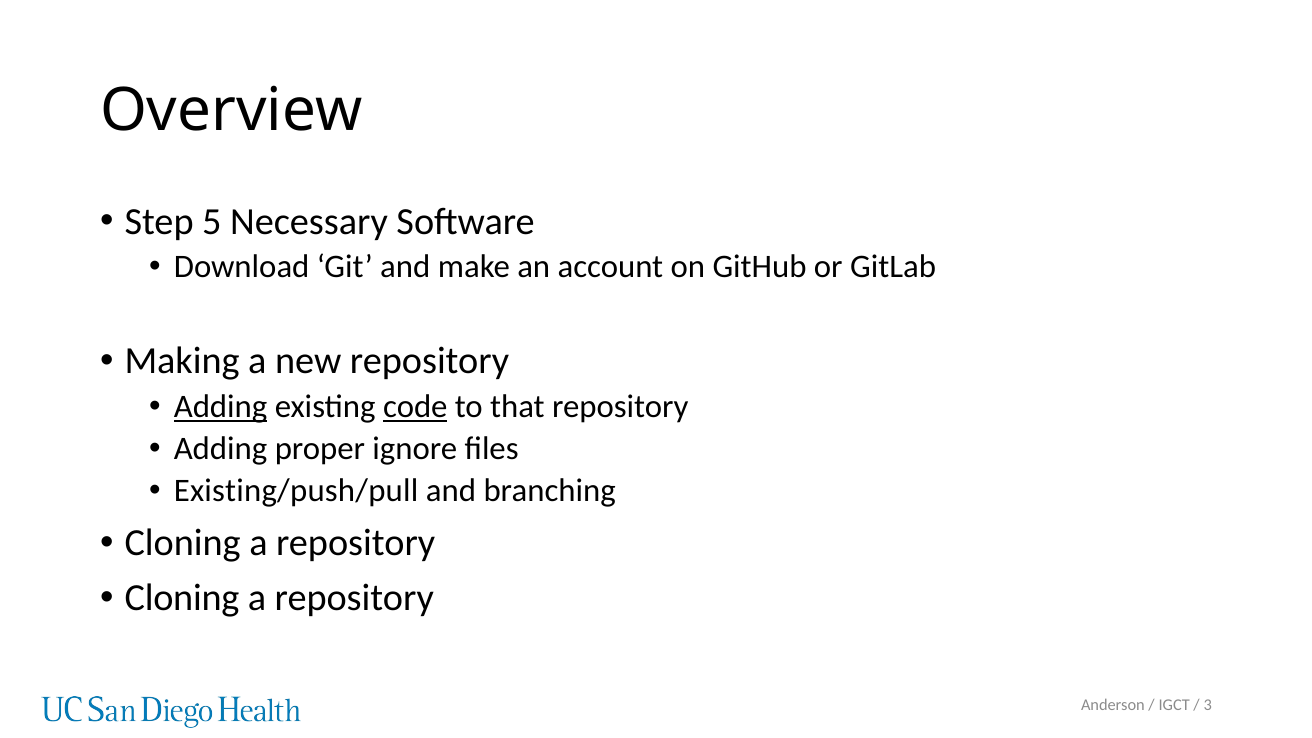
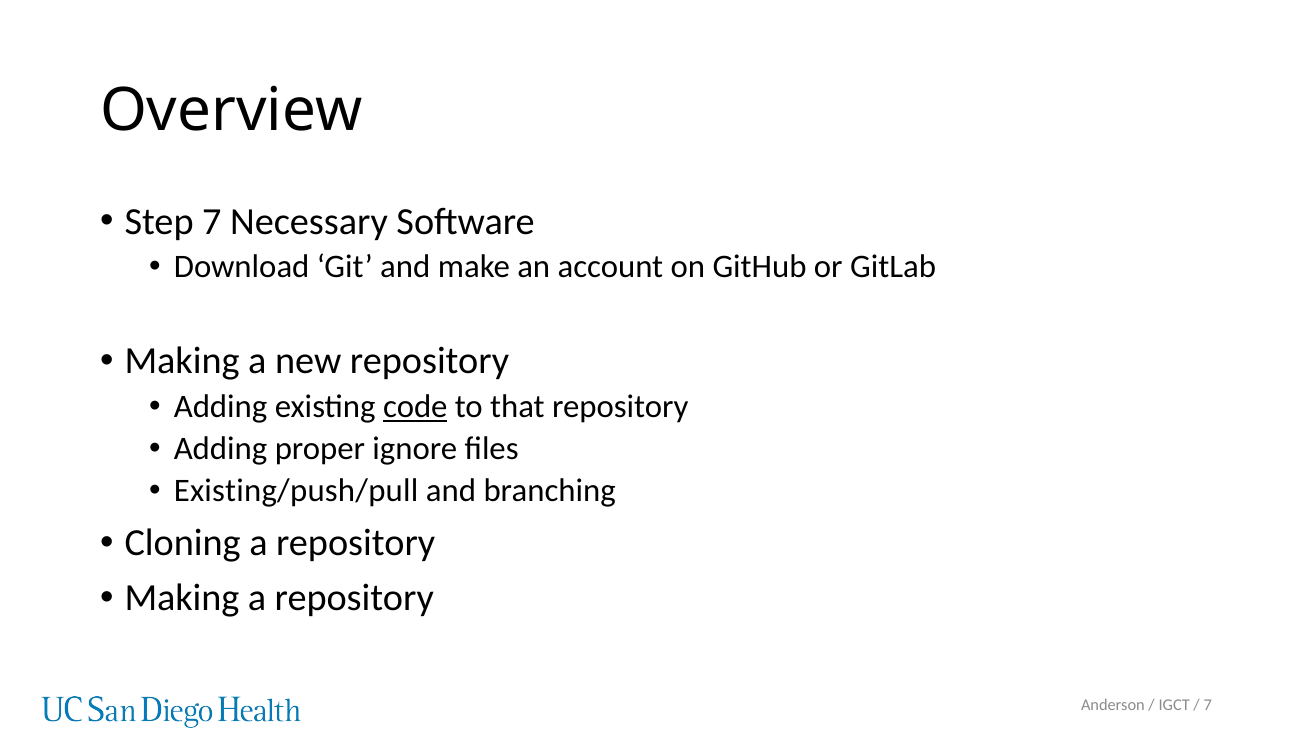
Step 5: 5 -> 7
Adding at (221, 407) underline: present -> none
Cloning at (182, 598): Cloning -> Making
3 at (1208, 705): 3 -> 7
